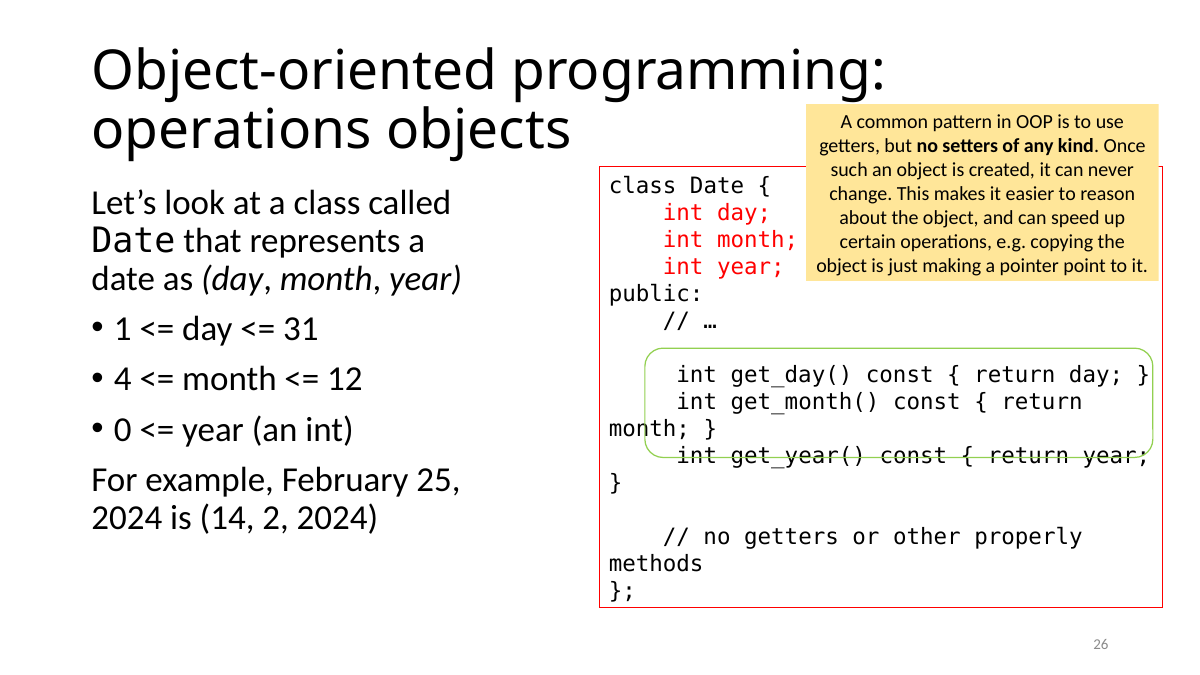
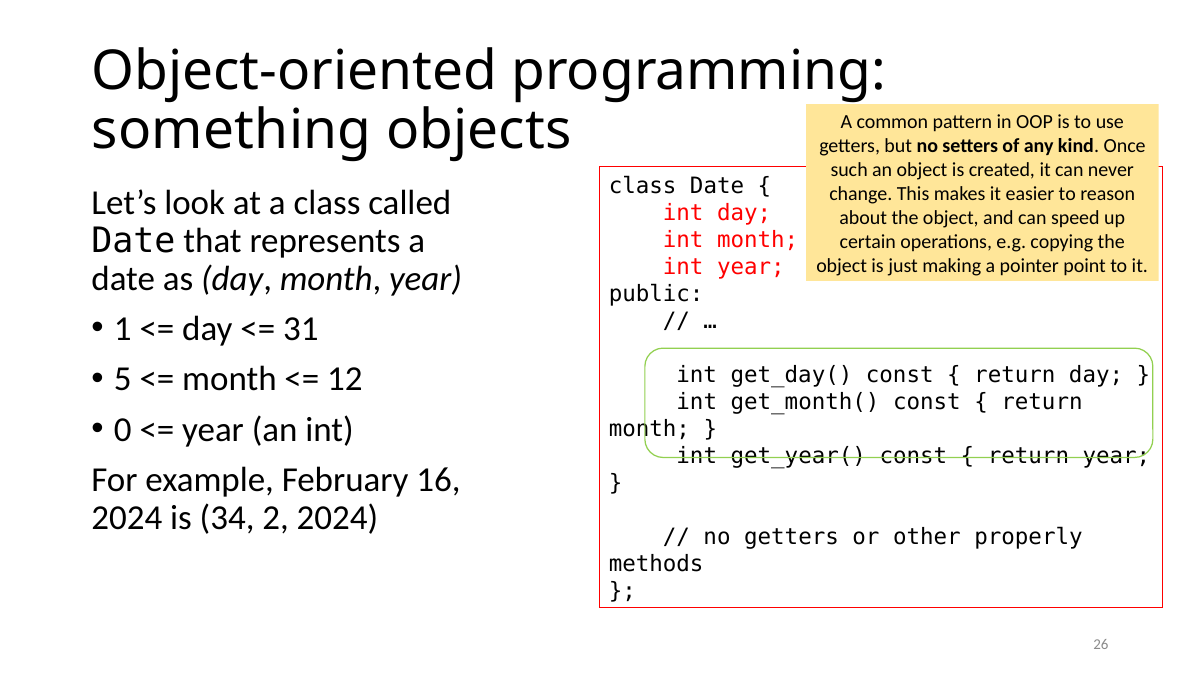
operations at (232, 130): operations -> something
4: 4 -> 5
25: 25 -> 16
14: 14 -> 34
